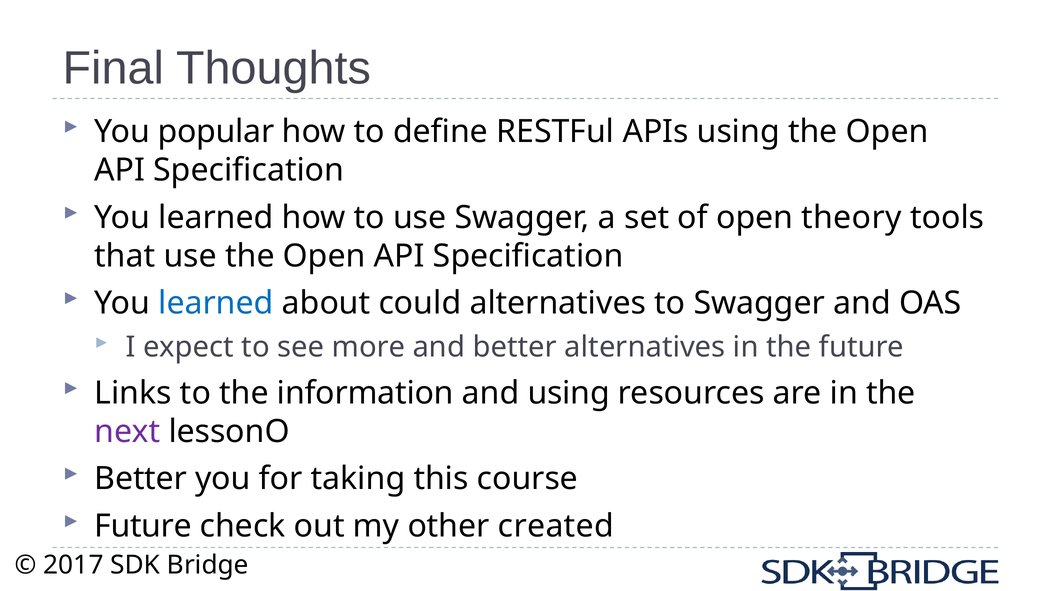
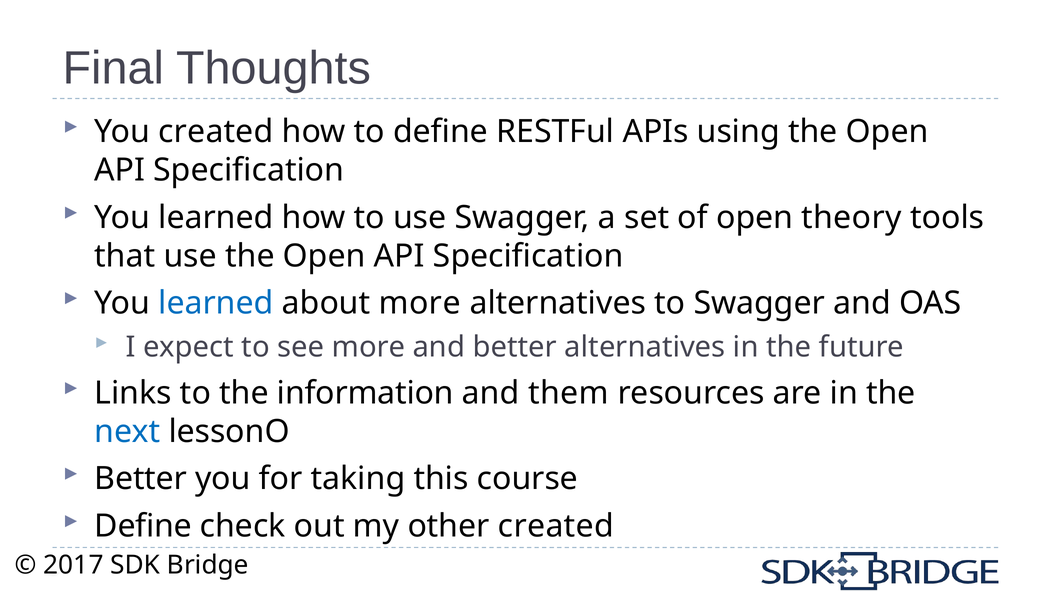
You popular: popular -> created
about could: could -> more
and using: using -> them
next colour: purple -> blue
Future at (143, 526): Future -> Define
